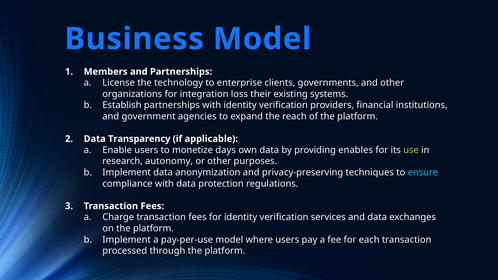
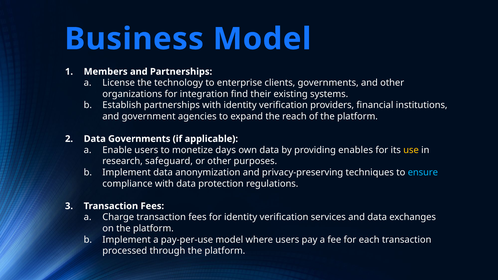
loss: loss -> find
Data Transparency: Transparency -> Governments
use colour: light green -> yellow
autonomy: autonomy -> safeguard
